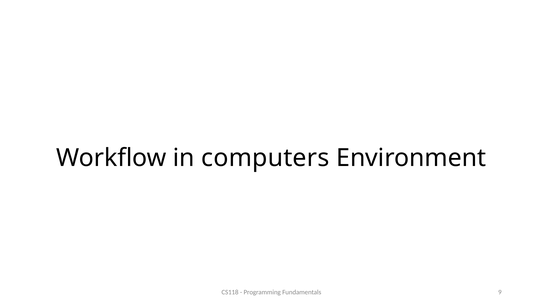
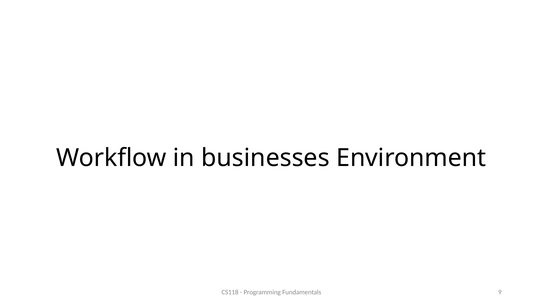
computers: computers -> businesses
